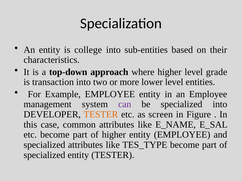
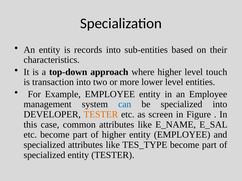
college: college -> records
grade: grade -> touch
can colour: purple -> blue
